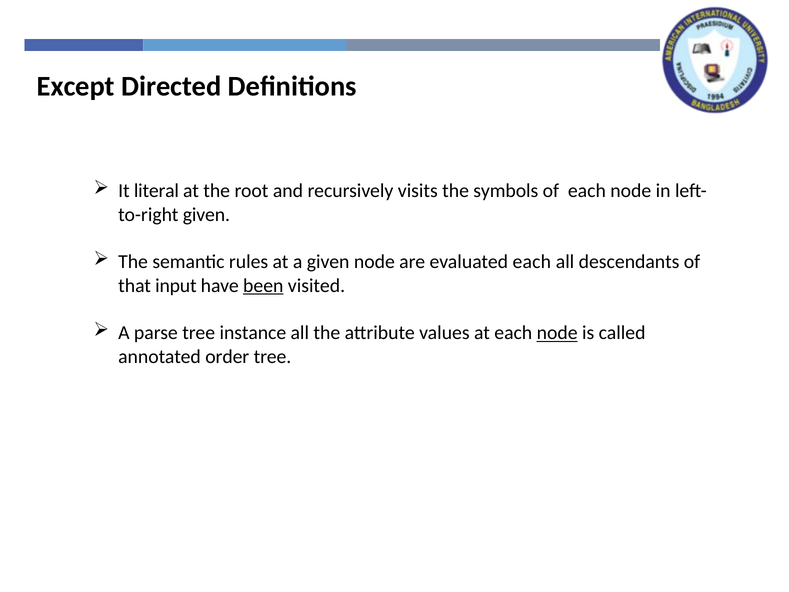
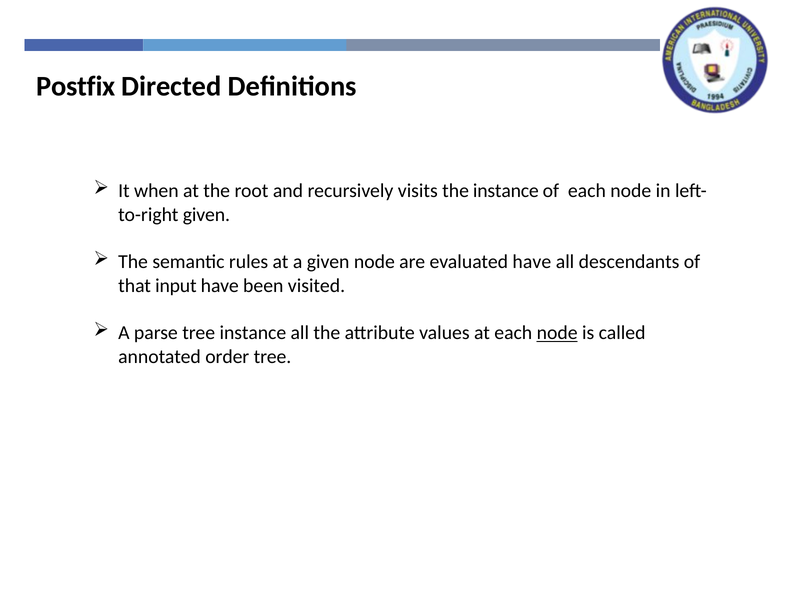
Except: Except -> Postfix
literal: literal -> when
the symbols: symbols -> instance
evaluated each: each -> have
been underline: present -> none
